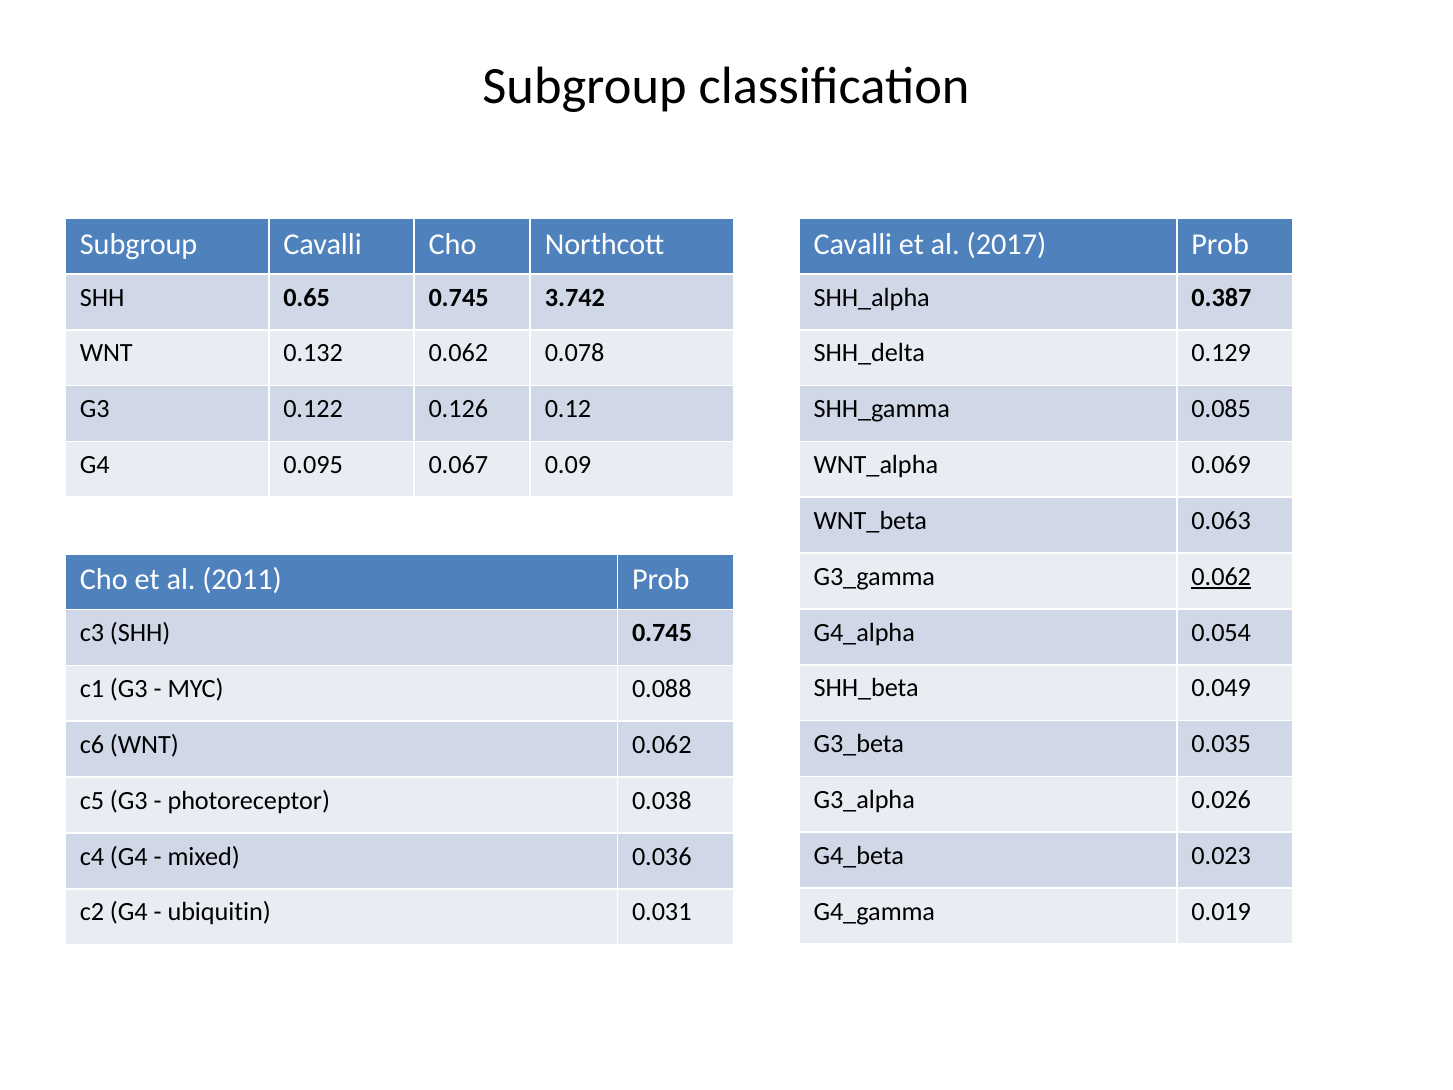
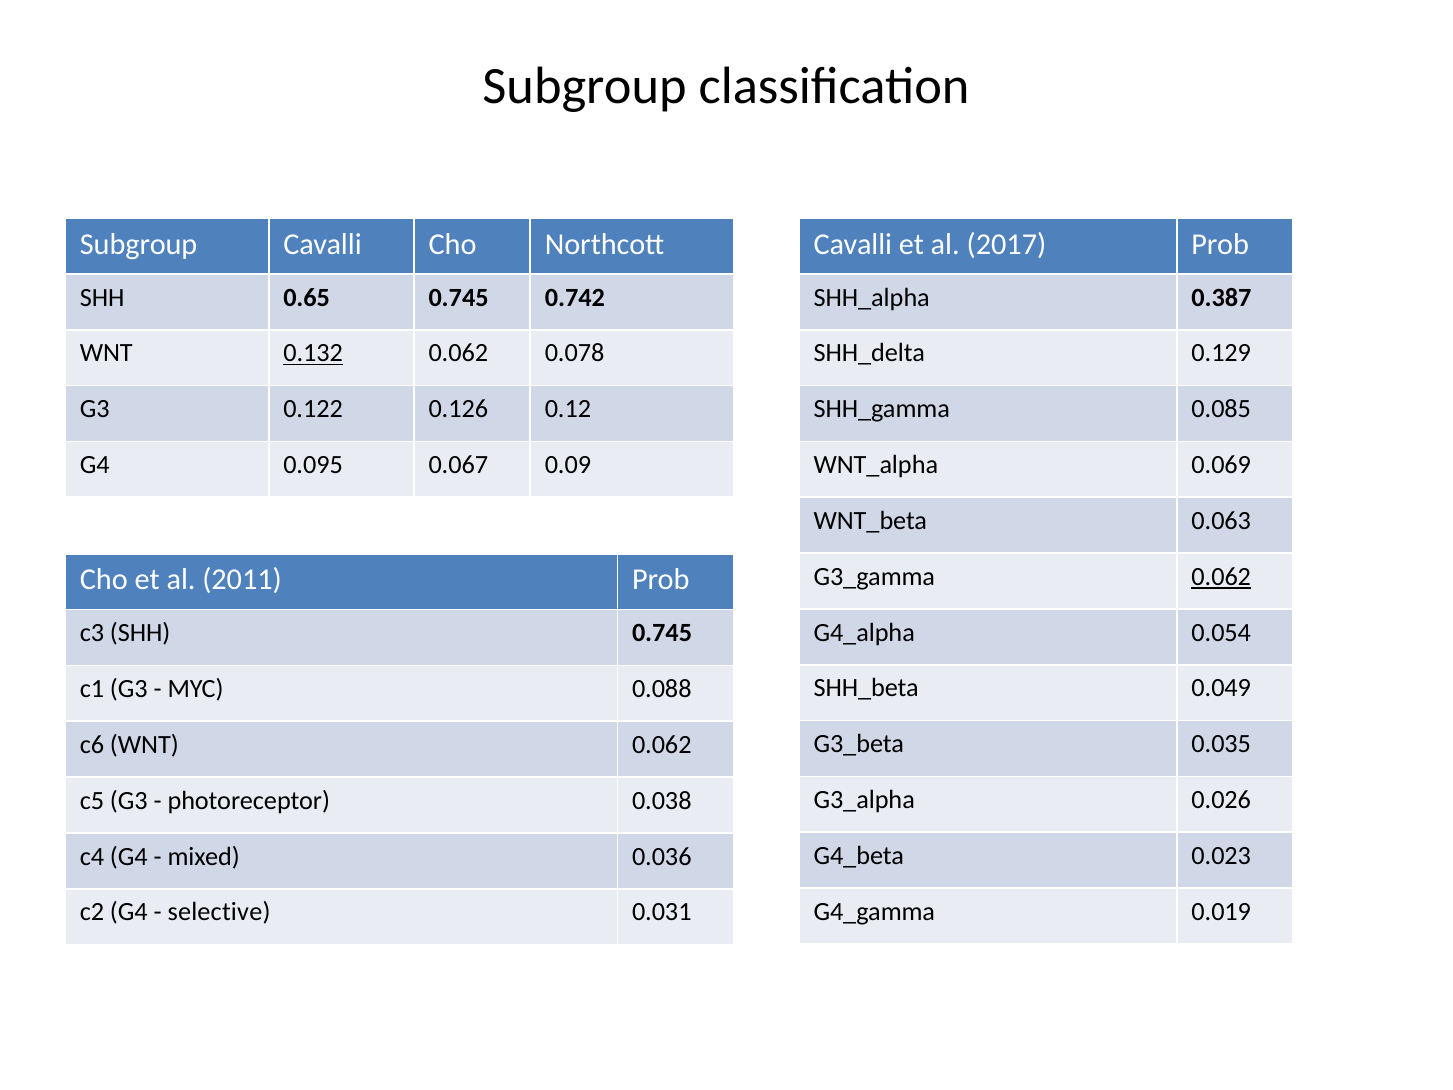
3.742: 3.742 -> 0.742
0.132 underline: none -> present
ubiquitin: ubiquitin -> selective
